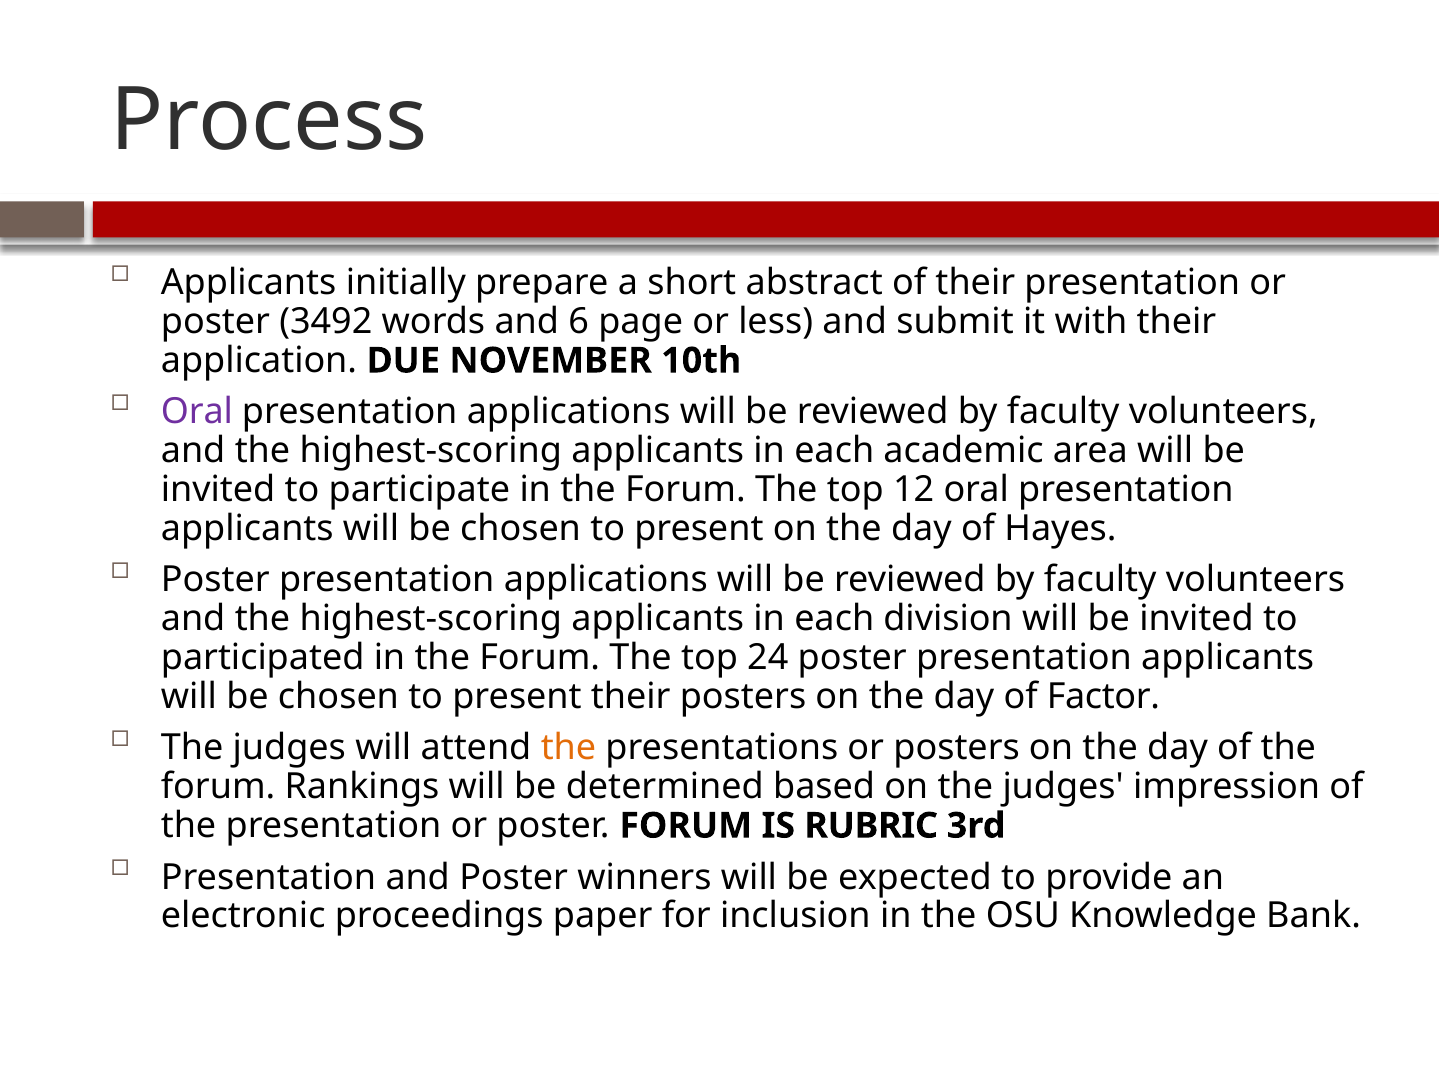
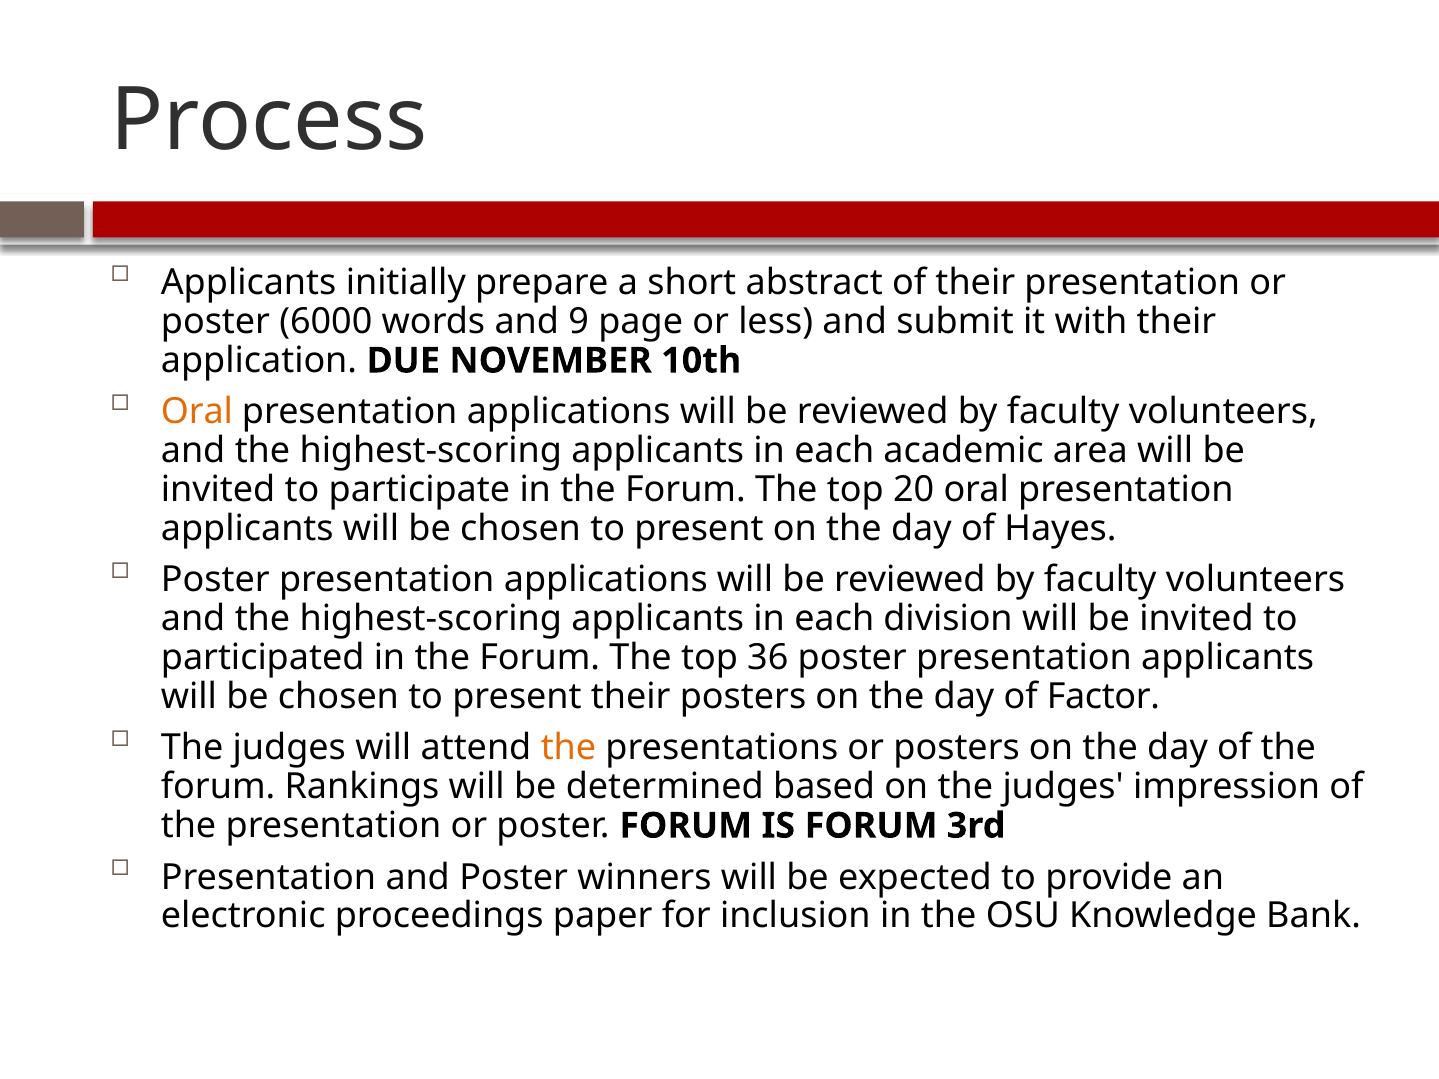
3492: 3492 -> 6000
6: 6 -> 9
Oral at (197, 412) colour: purple -> orange
12: 12 -> 20
24: 24 -> 36
IS RUBRIC: RUBRIC -> FORUM
